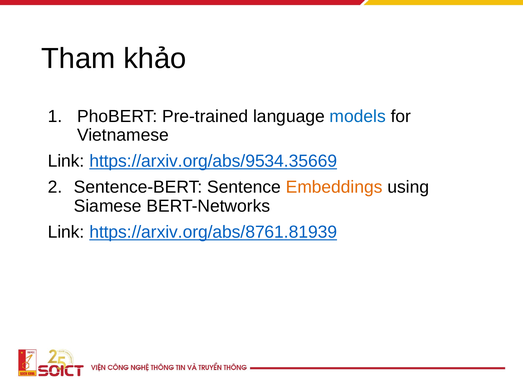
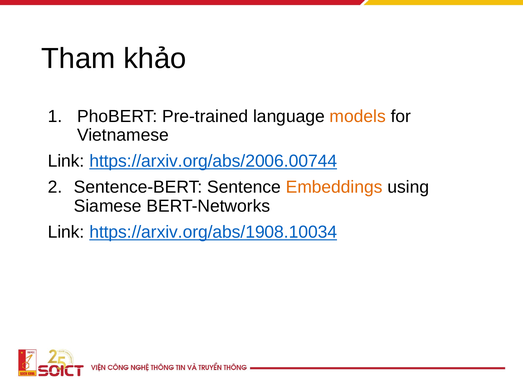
models colour: blue -> orange
https://arxiv.org/abs/9534.35669: https://arxiv.org/abs/9534.35669 -> https://arxiv.org/abs/2006.00744
https://arxiv.org/abs/8761.81939: https://arxiv.org/abs/8761.81939 -> https://arxiv.org/abs/1908.10034
